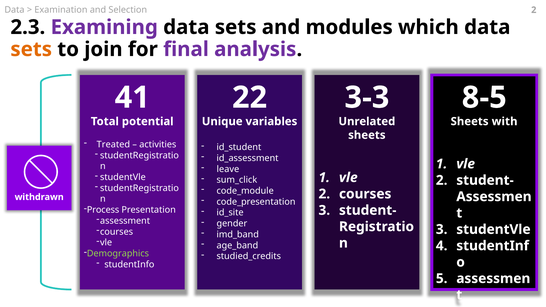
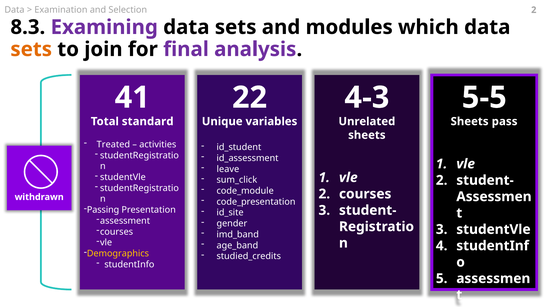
2.3: 2.3 -> 8.3
3-3: 3-3 -> 4-3
8-5: 8-5 -> 5-5
potential: potential -> standard
with: with -> pass
Process: Process -> Passing
Demographics colour: light green -> yellow
